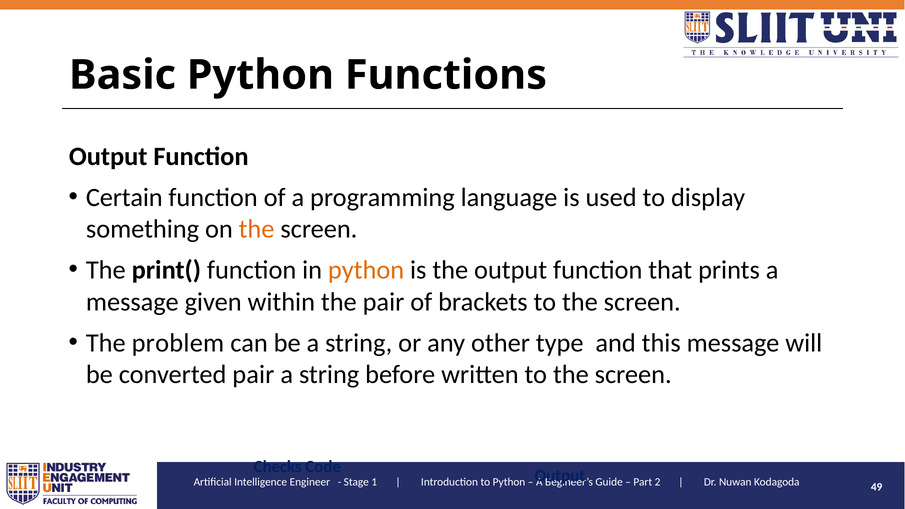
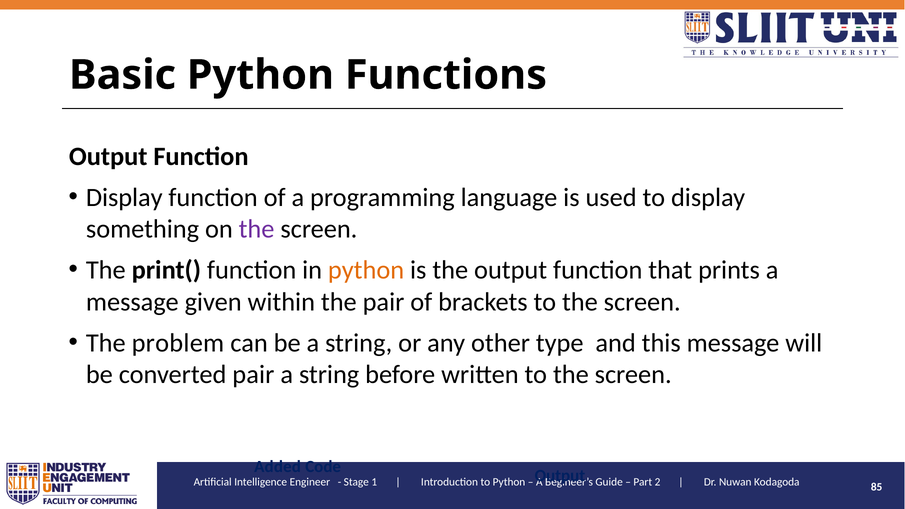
Certain at (124, 198): Certain -> Display
the at (257, 229) colour: orange -> purple
Checks: Checks -> Added
49: 49 -> 85
